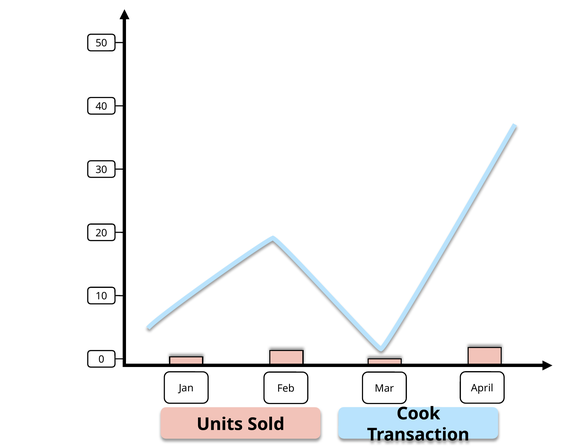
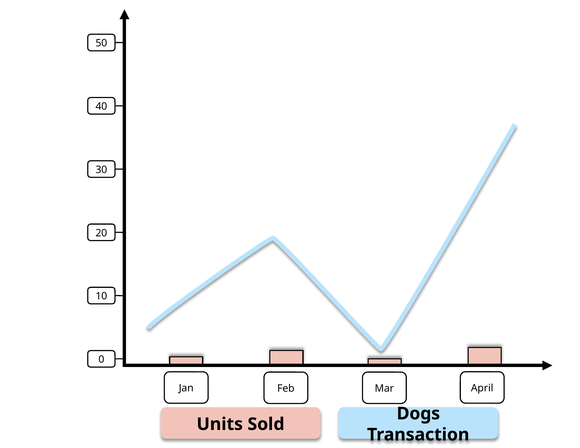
Cook: Cook -> Dogs
